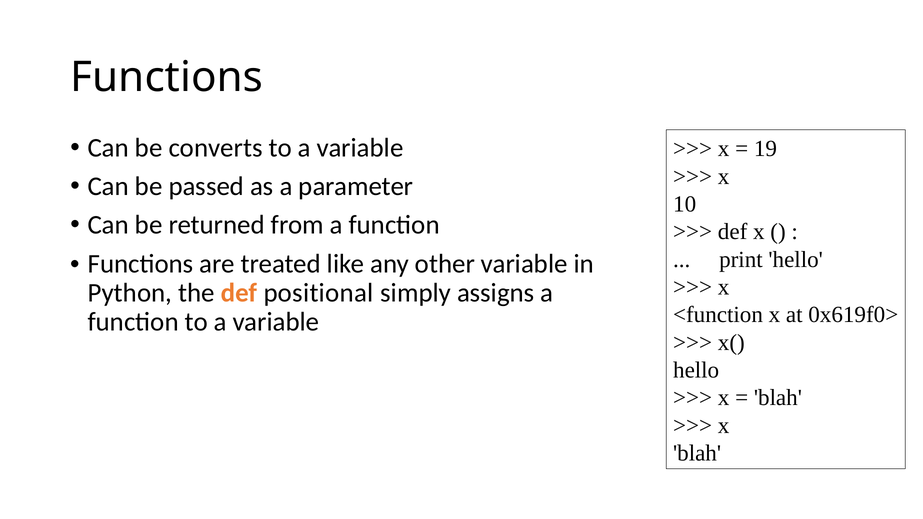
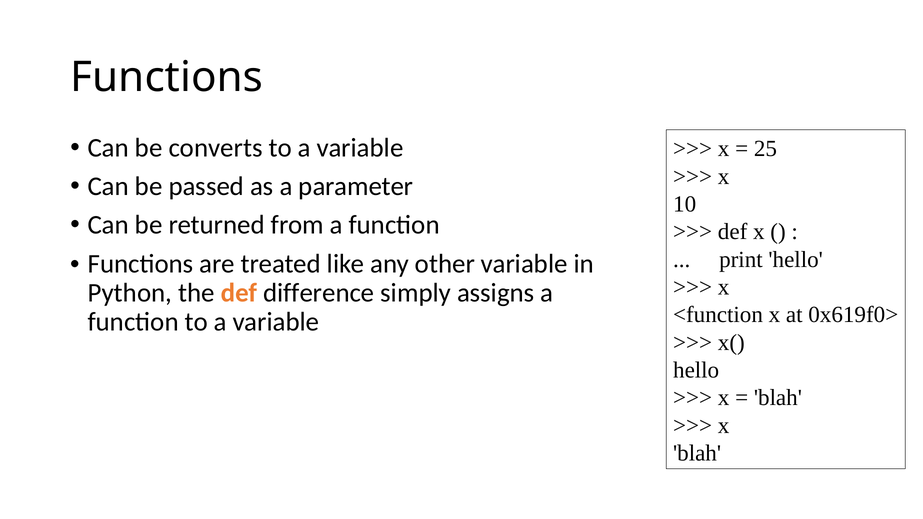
19: 19 -> 25
positional: positional -> difference
